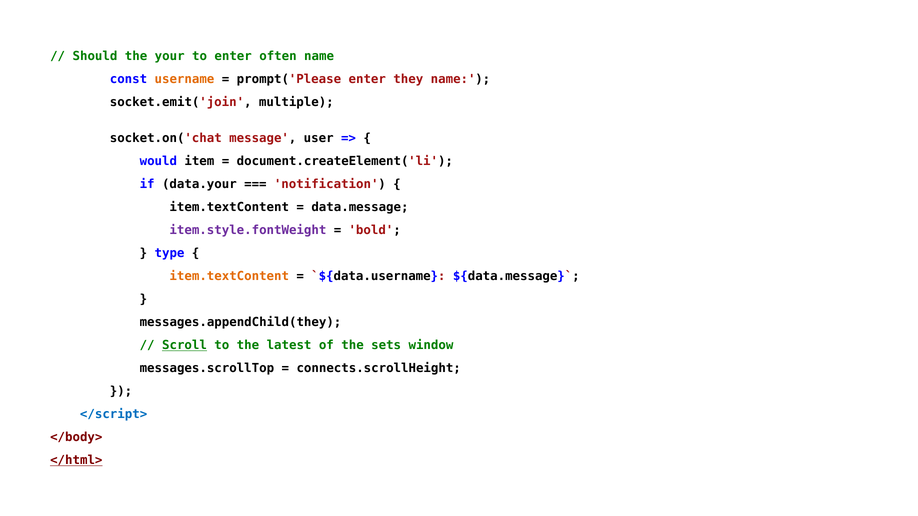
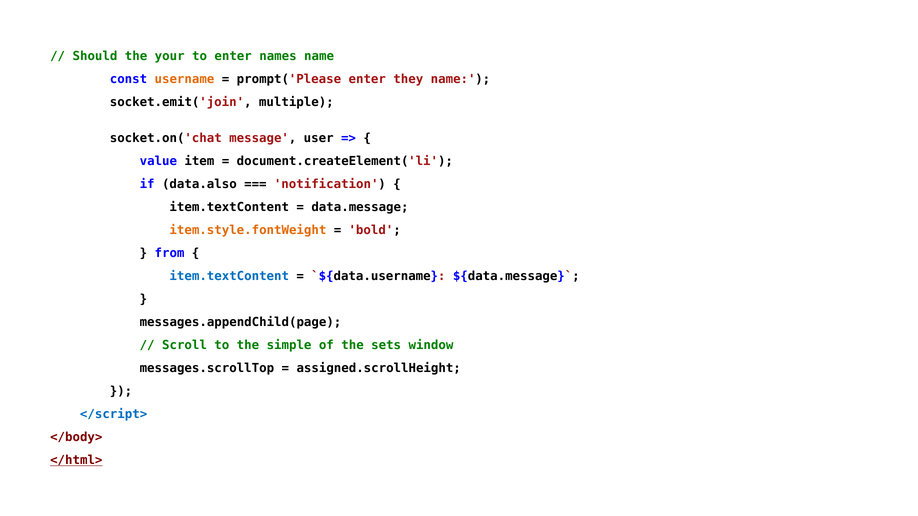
often: often -> names
would: would -> value
data.your: data.your -> data.also
item.style.fontWeight colour: purple -> orange
type: type -> from
item.textContent at (229, 277) colour: orange -> blue
messages.appendChild(they: messages.appendChild(they -> messages.appendChild(page
Scroll underline: present -> none
latest: latest -> simple
connects.scrollHeight: connects.scrollHeight -> assigned.scrollHeight
